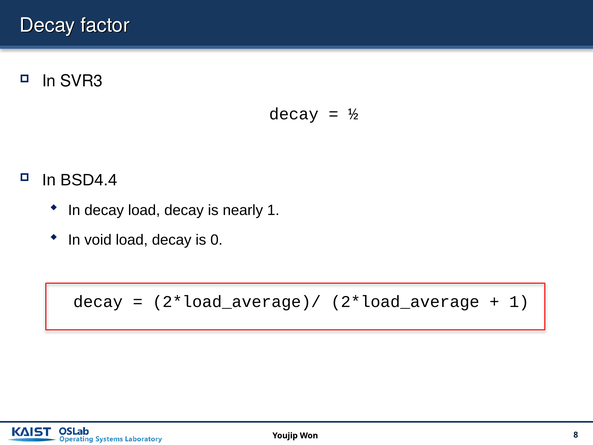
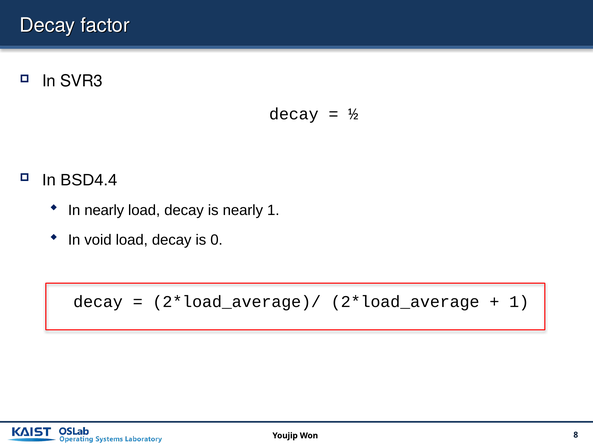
In decay: decay -> nearly
